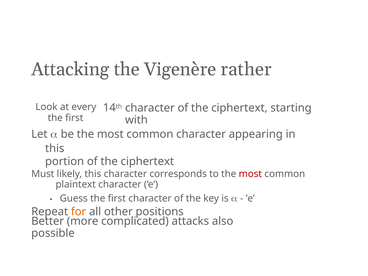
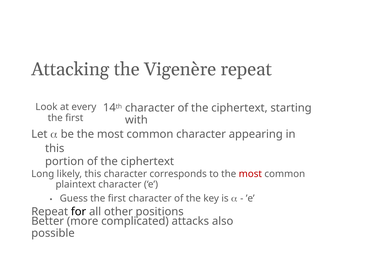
Vigenère rather: rather -> repeat
Must: Must -> Long
for colour: orange -> black
